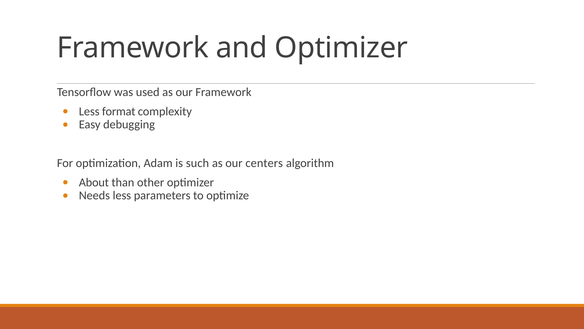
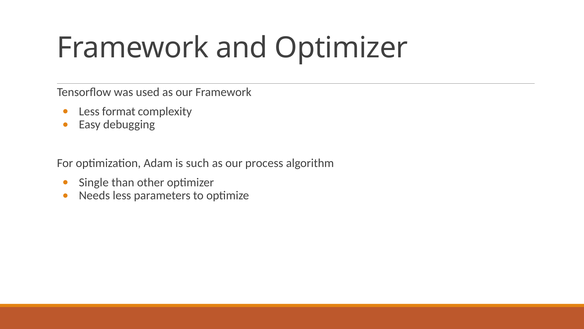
centers: centers -> process
About: About -> Single
